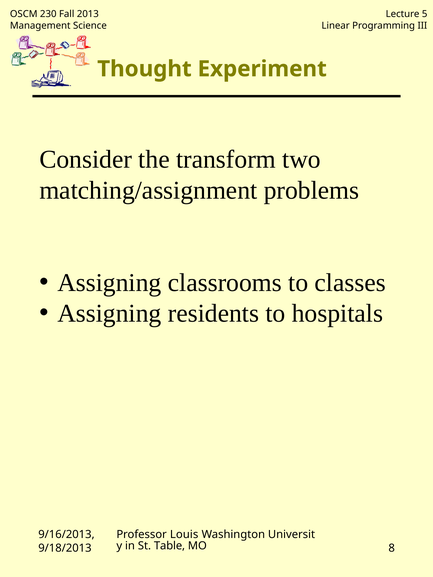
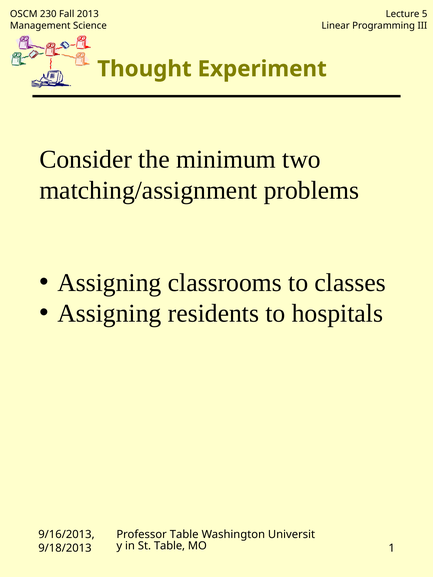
transform: transform -> minimum
Professor Louis: Louis -> Table
8: 8 -> 1
